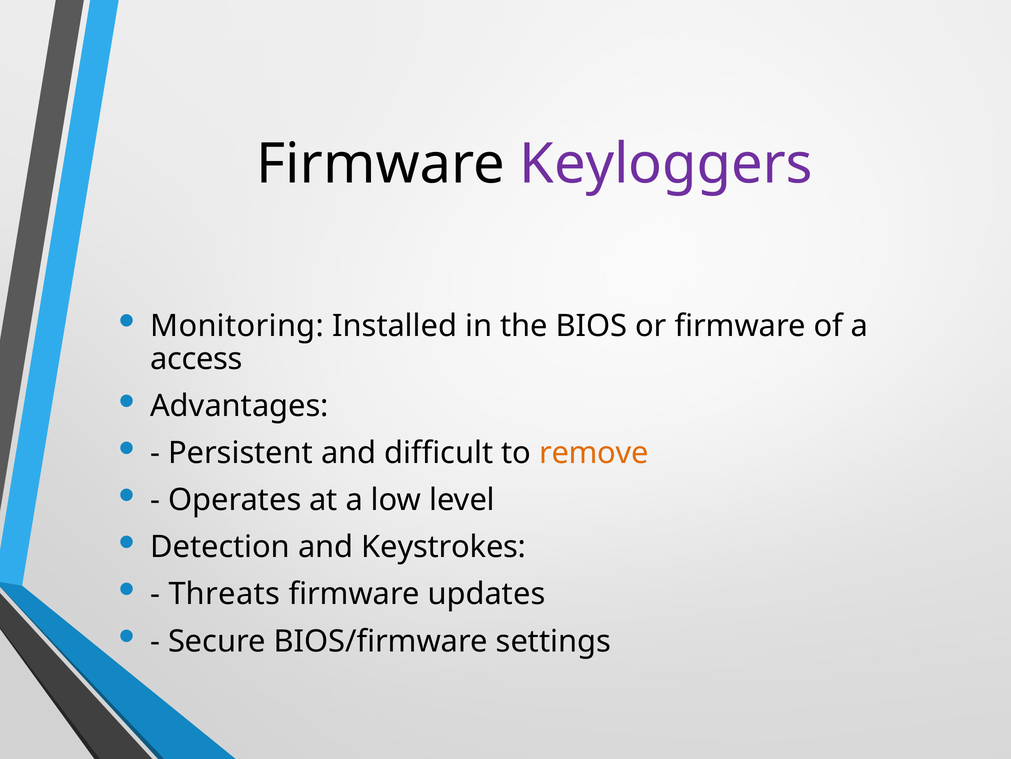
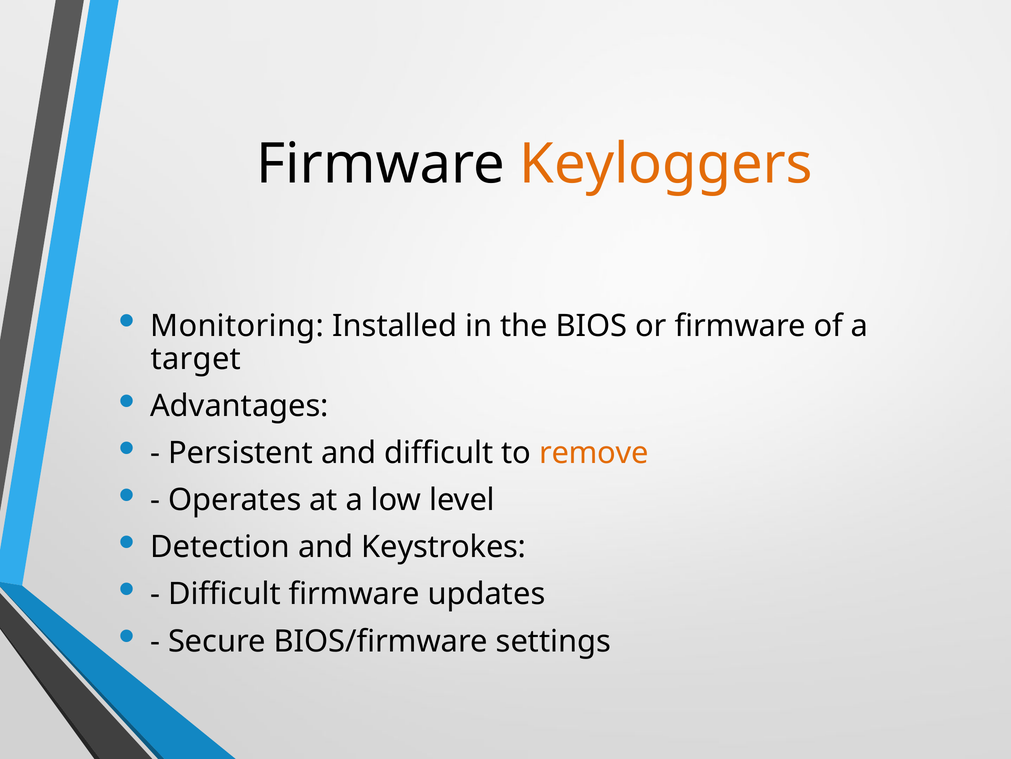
Keyloggers colour: purple -> orange
access: access -> target
Threats at (224, 594): Threats -> Difficult
